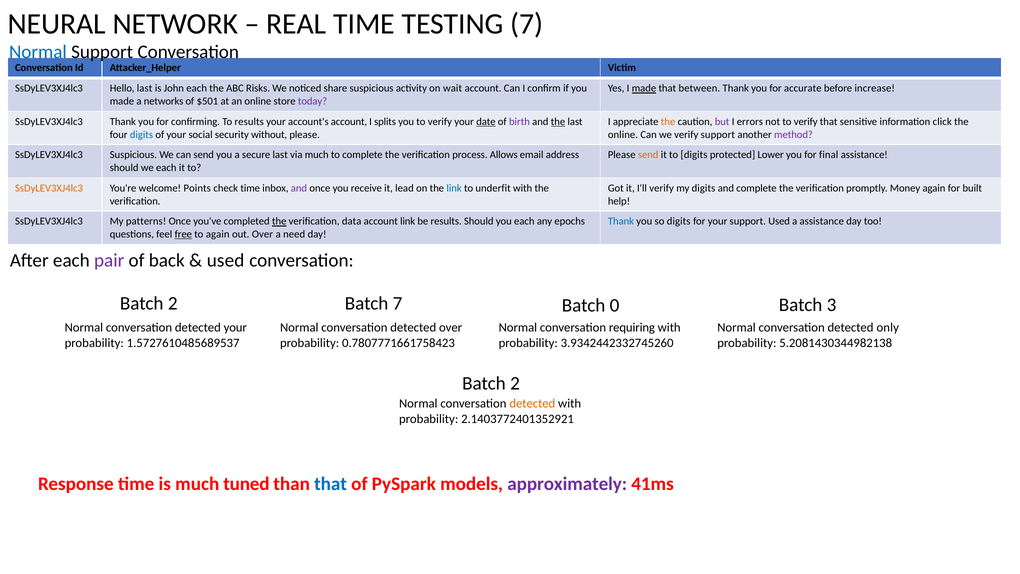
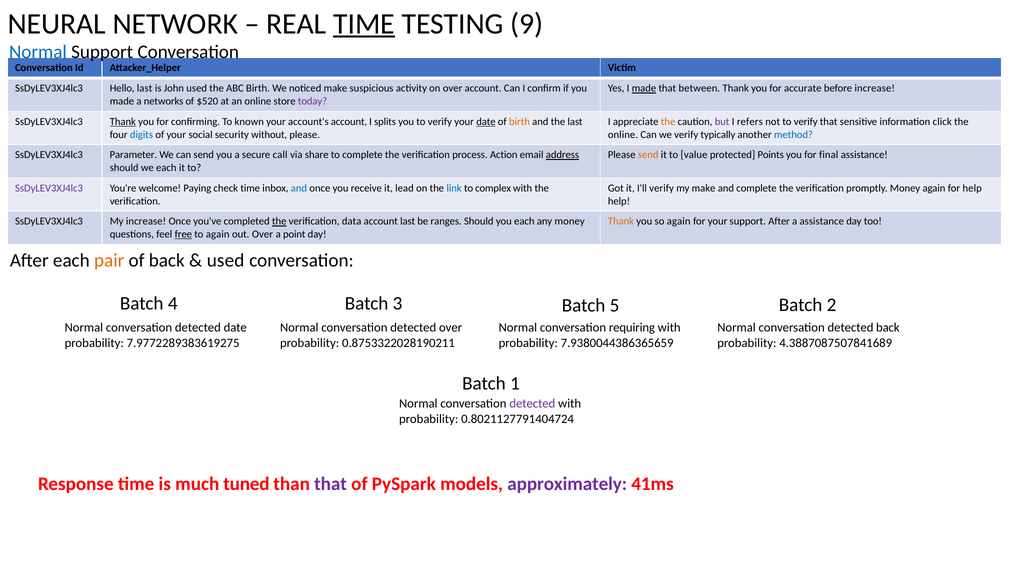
TIME at (364, 24) underline: none -> present
TESTING 7: 7 -> 9
John each: each -> used
ABC Risks: Risks -> Birth
noticed share: share -> make
on wait: wait -> over
$501: $501 -> $520
Thank at (123, 122) underline: none -> present
To results: results -> known
birth at (519, 122) colour: purple -> orange
the at (558, 122) underline: present -> none
errors: errors -> refers
verify support: support -> typically
method colour: purple -> blue
SsDyLEV3XJ4lc3 Suspicious: Suspicious -> Parameter
secure last: last -> call
via much: much -> share
Allows: Allows -> Action
address underline: none -> present
to digits: digits -> value
Lower: Lower -> Points
SsDyLEV3XJ4lc3 at (49, 188) colour: orange -> purple
Points: Points -> Paying
and at (299, 188) colour: purple -> blue
underfit: underfit -> complex
my digits: digits -> make
for built: built -> help
My patterns: patterns -> increase
account link: link -> last
be results: results -> ranges
any epochs: epochs -> money
Thank at (621, 221) colour: blue -> orange
so digits: digits -> again
support Used: Used -> After
need: need -> point
pair colour: purple -> orange
2 at (173, 303): 2 -> 4
Batch 7: 7 -> 3
0: 0 -> 5
3: 3 -> 2
detected your: your -> date
detected only: only -> back
1.5727610485689537: 1.5727610485689537 -> 7.9772289383619275
0.7807771661758423: 0.7807771661758423 -> 0.8753322028190211
3.9342442332745260: 3.9342442332745260 -> 7.9380044386365659
5.2081430344982138: 5.2081430344982138 -> 4.3887087507841689
2 at (515, 383): 2 -> 1
detected at (532, 403) colour: orange -> purple
2.1403772401352921: 2.1403772401352921 -> 0.8021127791404724
that at (331, 484) colour: blue -> purple
